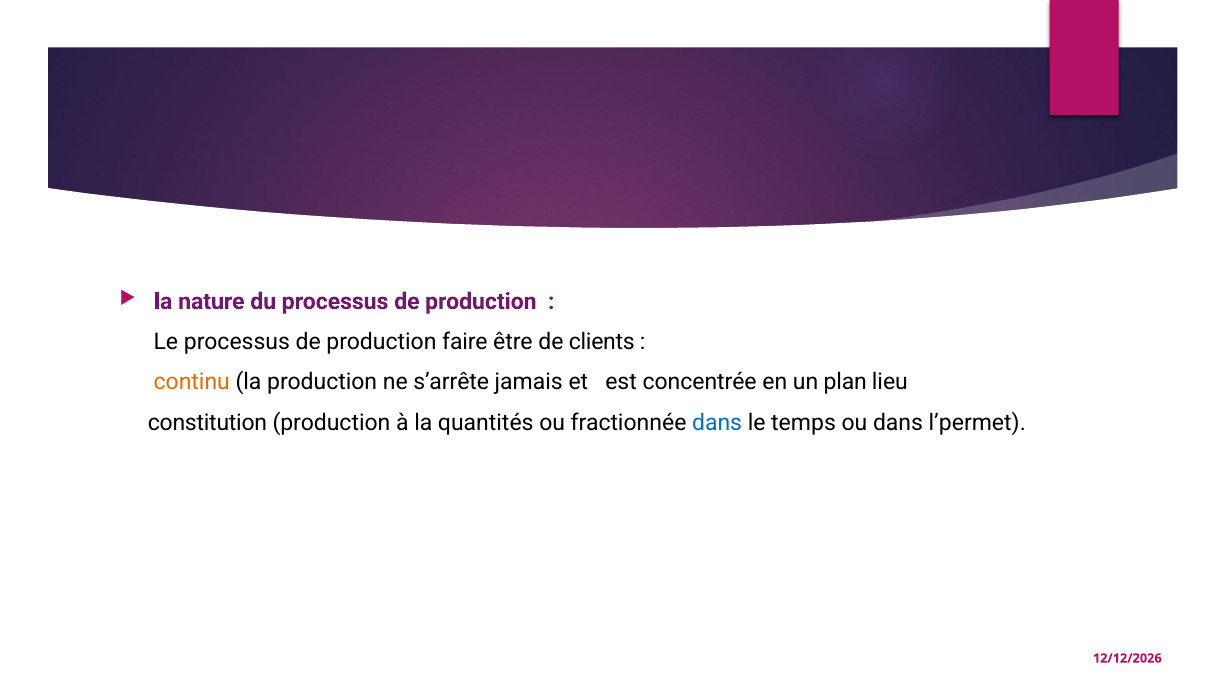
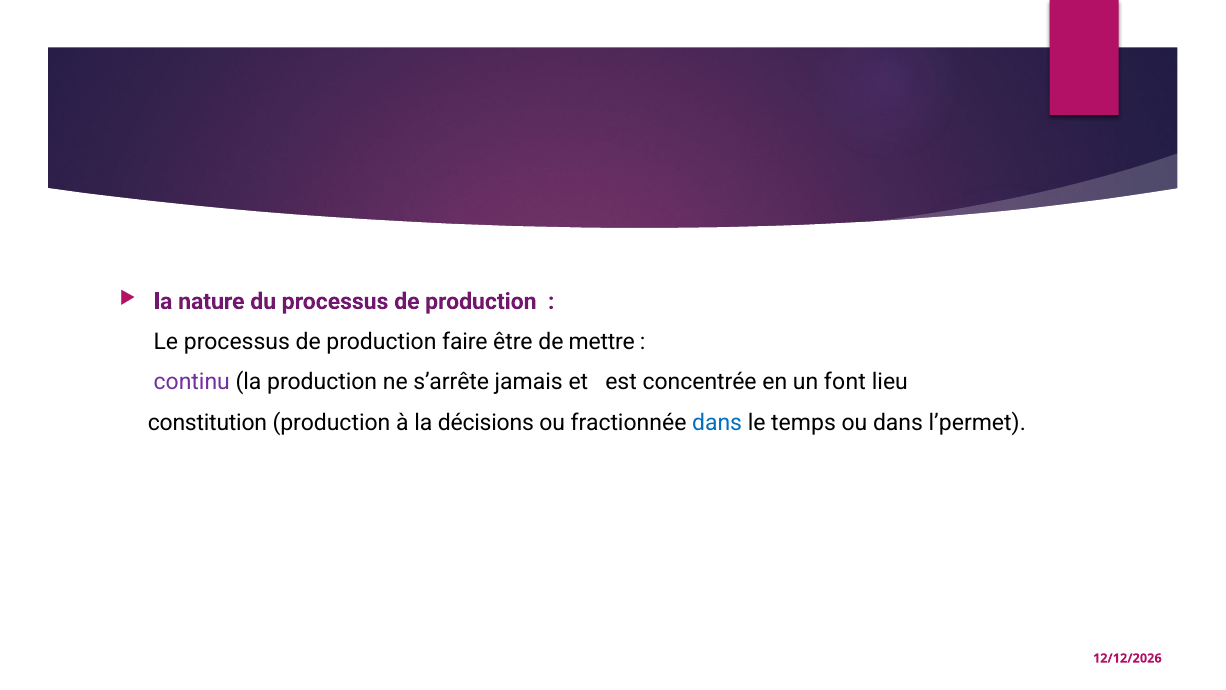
clients: clients -> mettre
continu colour: orange -> purple
plan: plan -> font
quantités: quantités -> décisions
